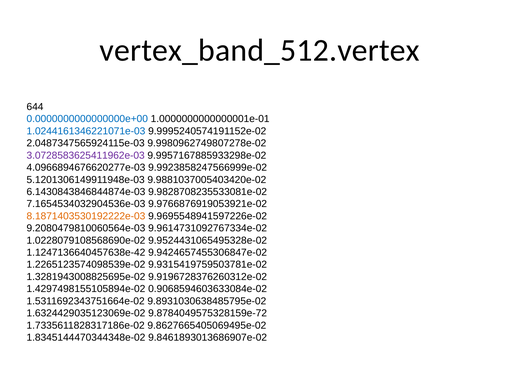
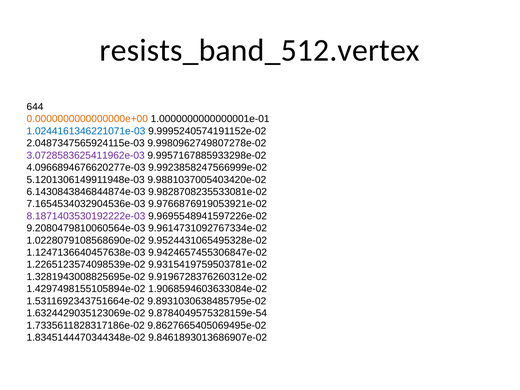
vertex_band_512.vertex: vertex_band_512.vertex -> resists_band_512.vertex
0.0000000000000000e+00 colour: blue -> orange
8.1871403530192222e-03 colour: orange -> purple
1.1247136640457638e-42: 1.1247136640457638e-42 -> 1.1247136640457638e-03
0.9068594603633084e-02: 0.9068594603633084e-02 -> 1.9068594603633084e-02
9.8784049575328159e-72: 9.8784049575328159e-72 -> 9.8784049575328159e-54
